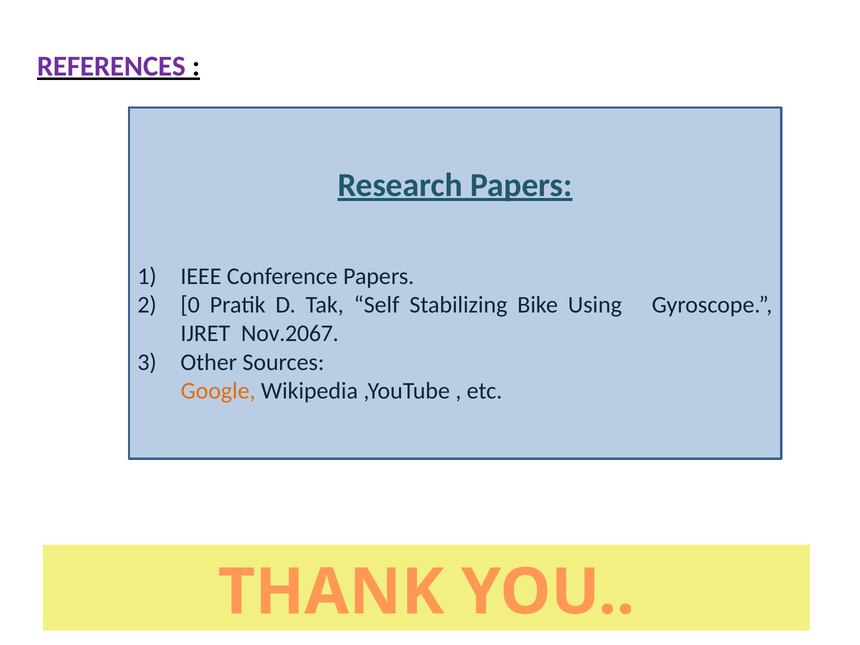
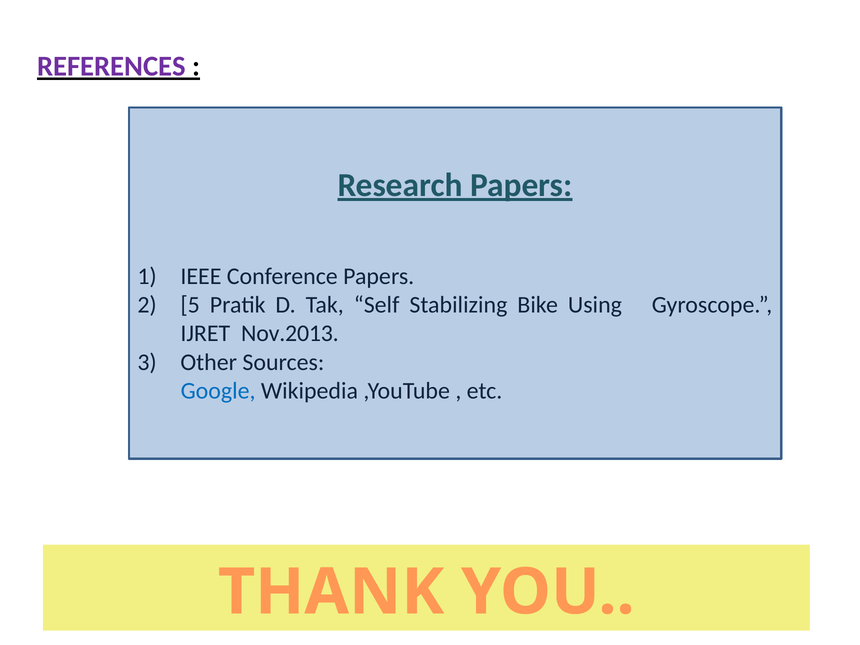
0: 0 -> 5
Nov.2067: Nov.2067 -> Nov.2013
Google colour: orange -> blue
